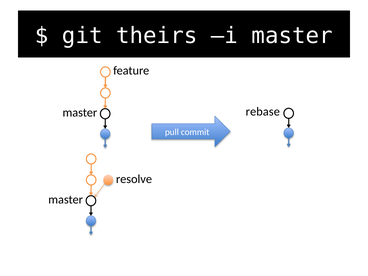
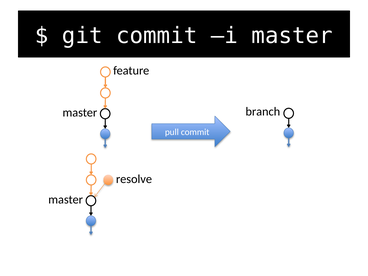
git theirs: theirs -> commit
rebase: rebase -> branch
